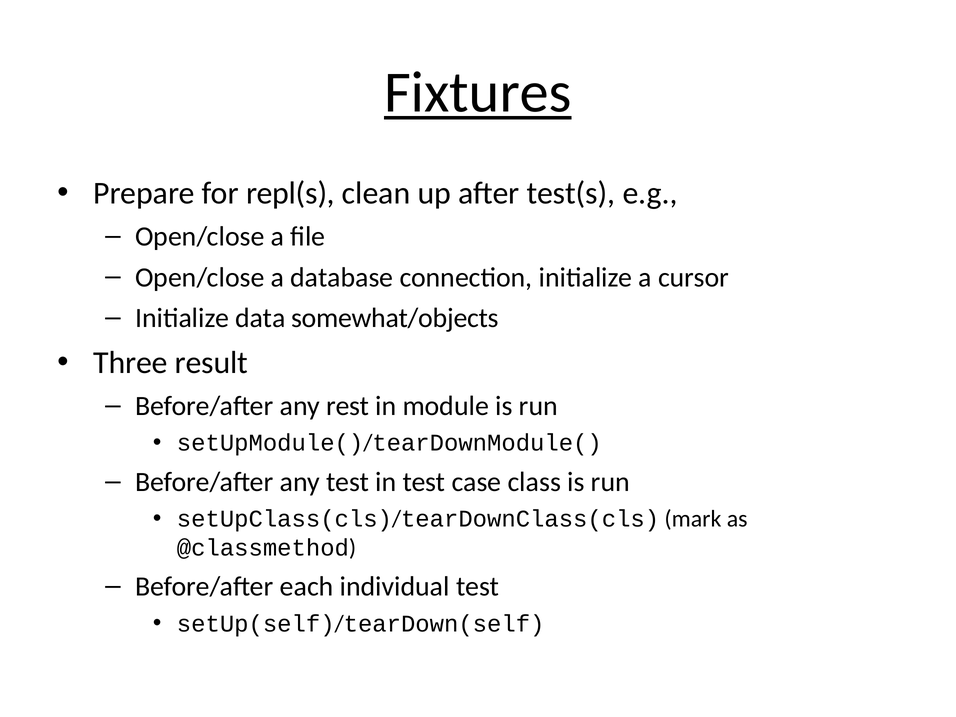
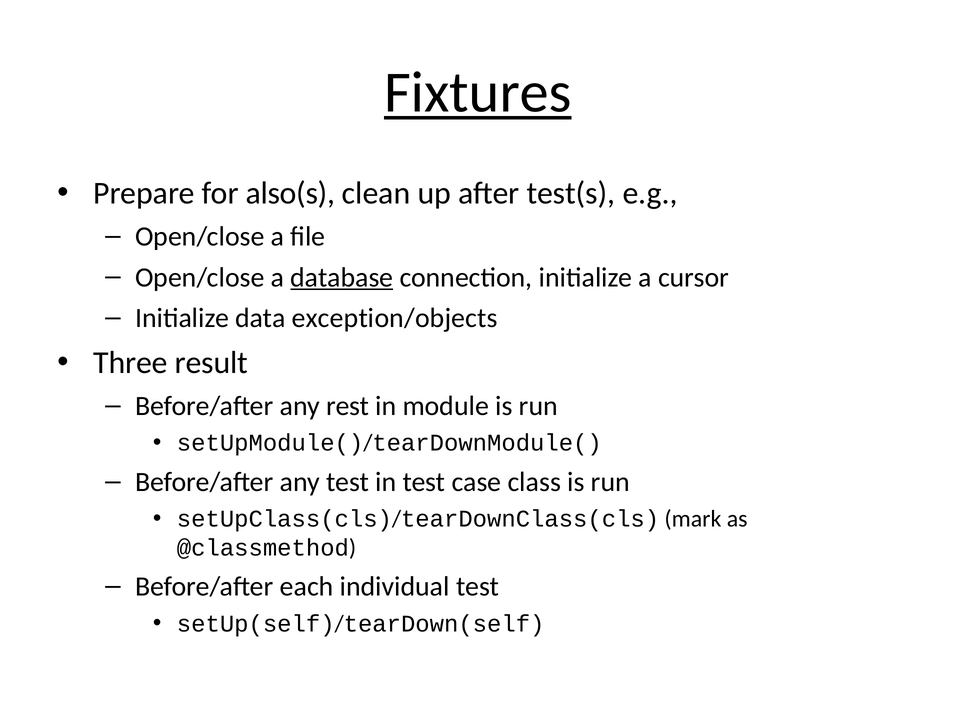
repl(s: repl(s -> also(s
database underline: none -> present
somewhat/objects: somewhat/objects -> exception/objects
